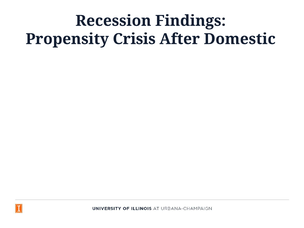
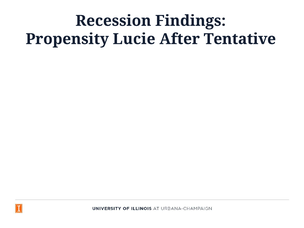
Crisis: Crisis -> Lucie
Domestic: Domestic -> Tentative
